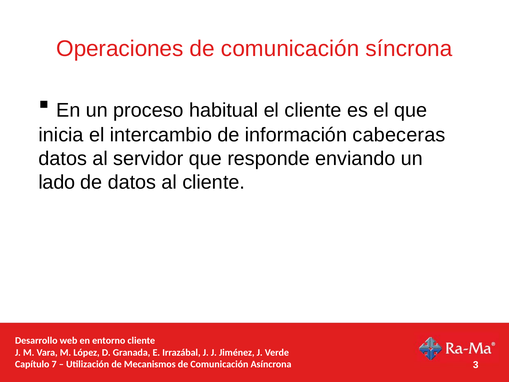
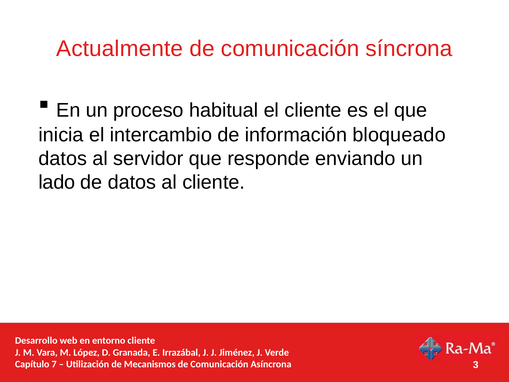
Operaciones: Operaciones -> Actualmente
cabeceras: cabeceras -> bloqueado
